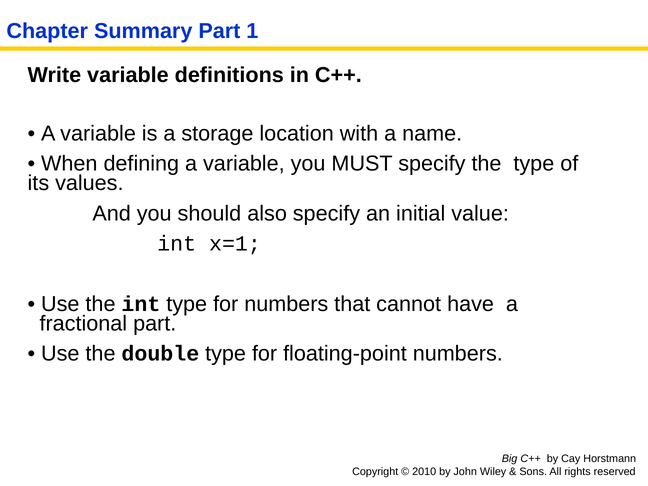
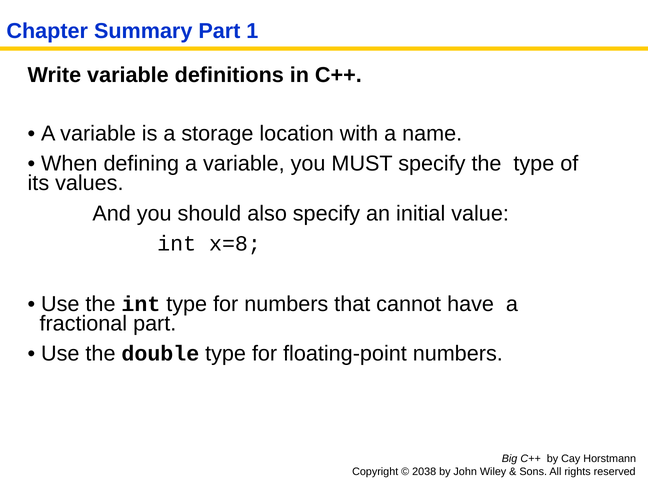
x=1: x=1 -> x=8
2010: 2010 -> 2038
